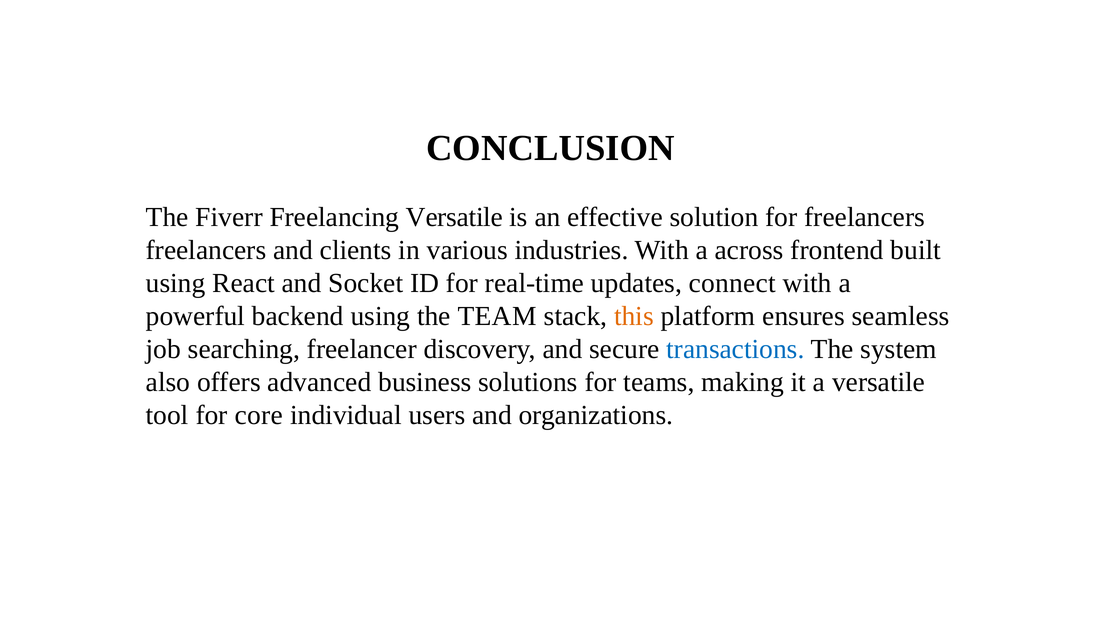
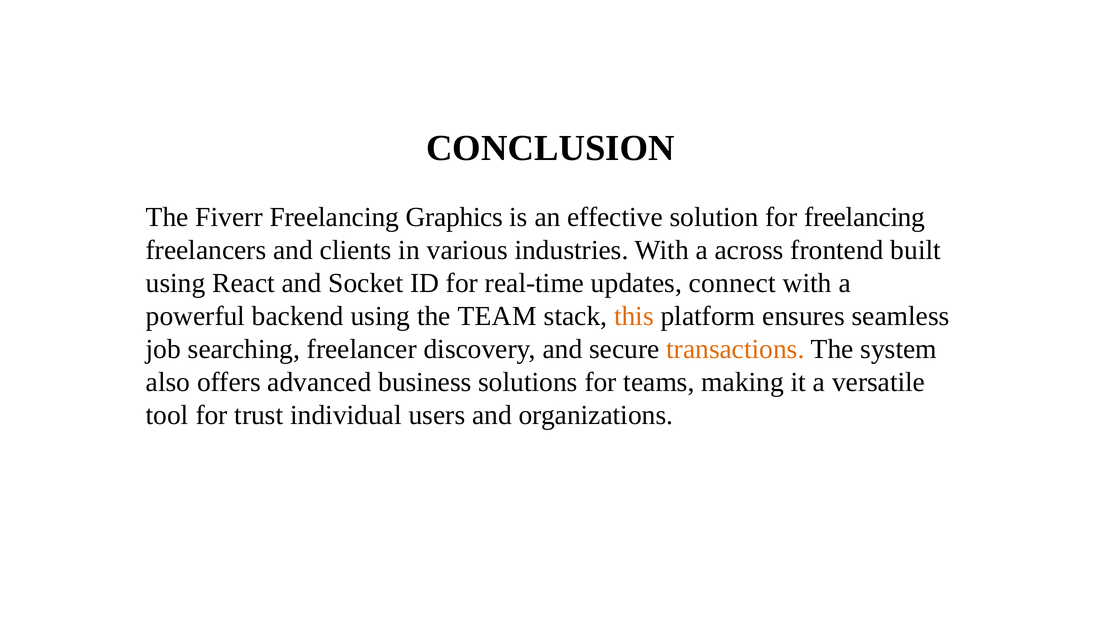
Freelancing Versatile: Versatile -> Graphics
for freelancers: freelancers -> freelancing
transactions colour: blue -> orange
core: core -> trust
